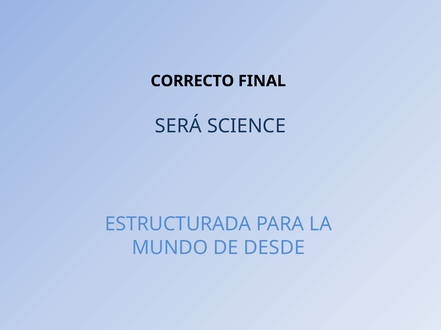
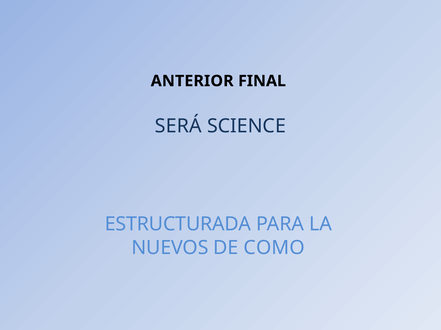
CORRECTO: CORRECTO -> ANTERIOR
MUNDO: MUNDO -> NUEVOS
DESDE: DESDE -> COMO
